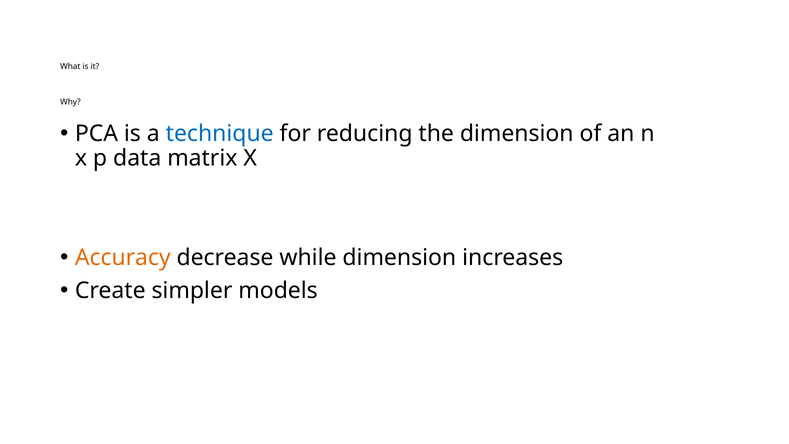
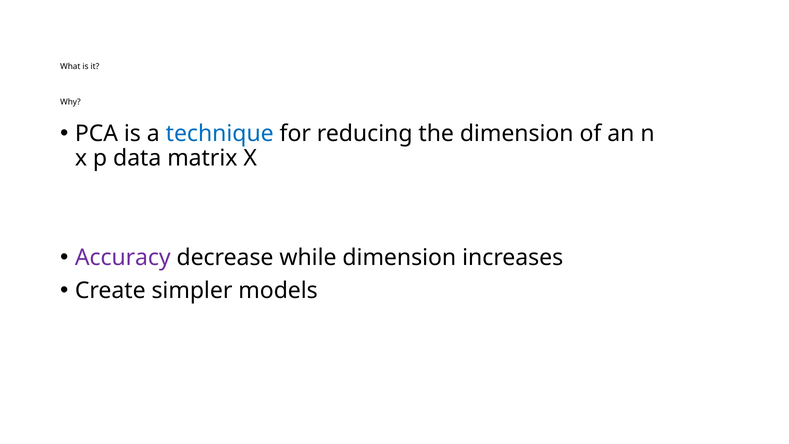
Accuracy colour: orange -> purple
